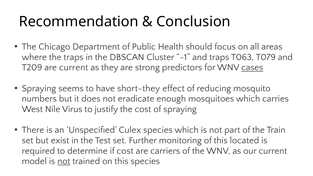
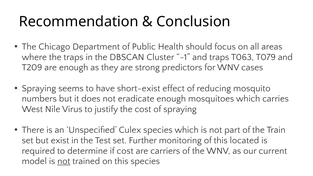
are current: current -> enough
cases underline: present -> none
short-they: short-they -> short-exist
